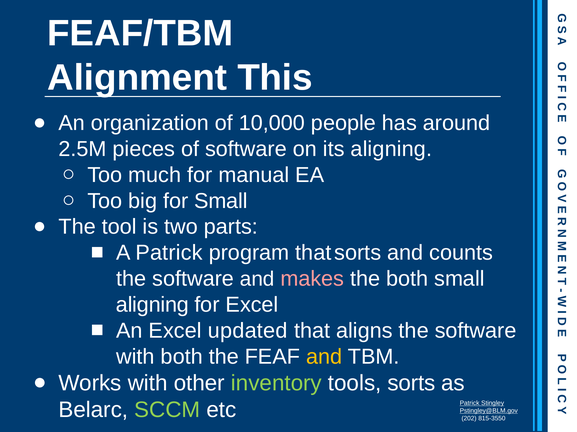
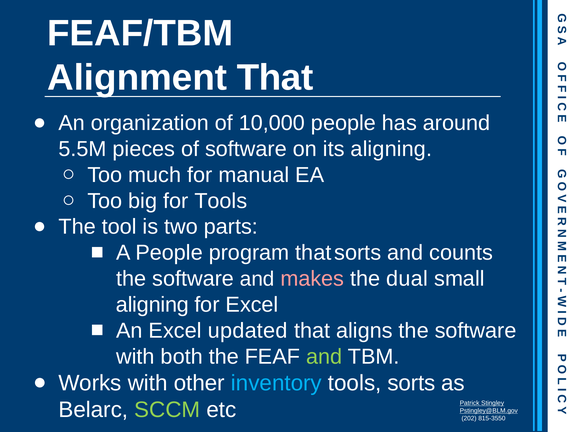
Alignment This: This -> That
2.5M: 2.5M -> 5.5M
for Small: Small -> Tools
A Patrick: Patrick -> People
the both: both -> dual
and at (324, 357) colour: yellow -> light green
inventory colour: light green -> light blue
